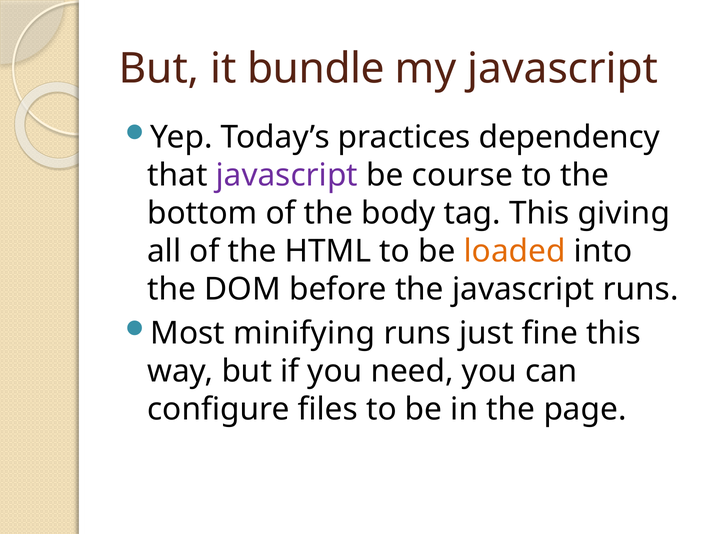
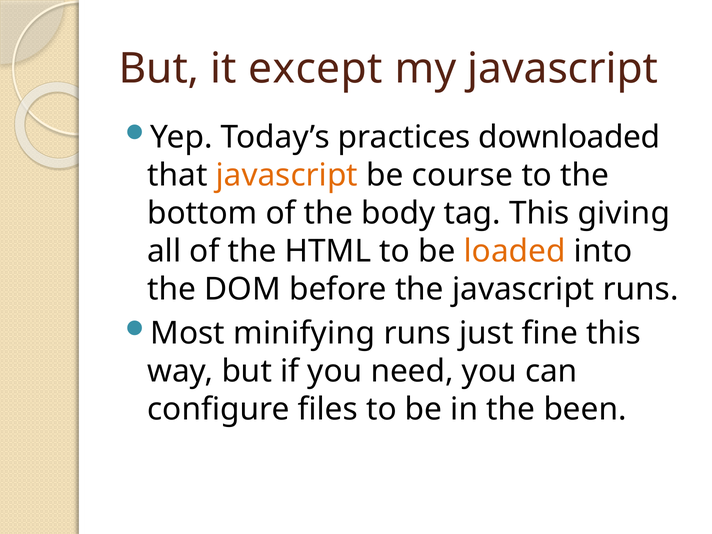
bundle: bundle -> except
dependency: dependency -> downloaded
javascript at (287, 175) colour: purple -> orange
page: page -> been
